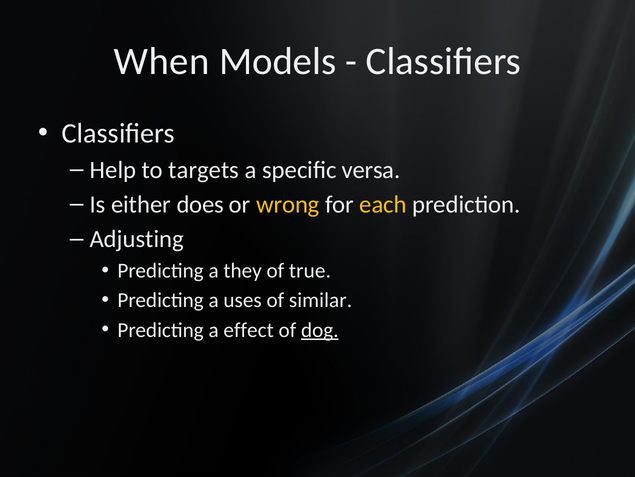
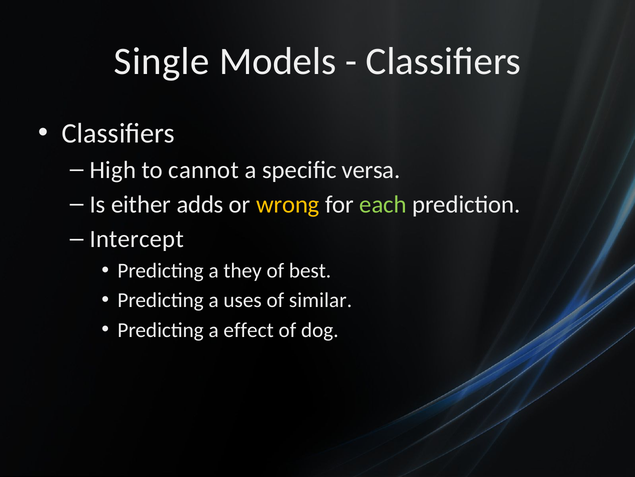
When: When -> Single
Help: Help -> High
targets: targets -> cannot
does: does -> adds
each colour: yellow -> light green
Adjusting: Adjusting -> Intercept
true: true -> best
dog underline: present -> none
